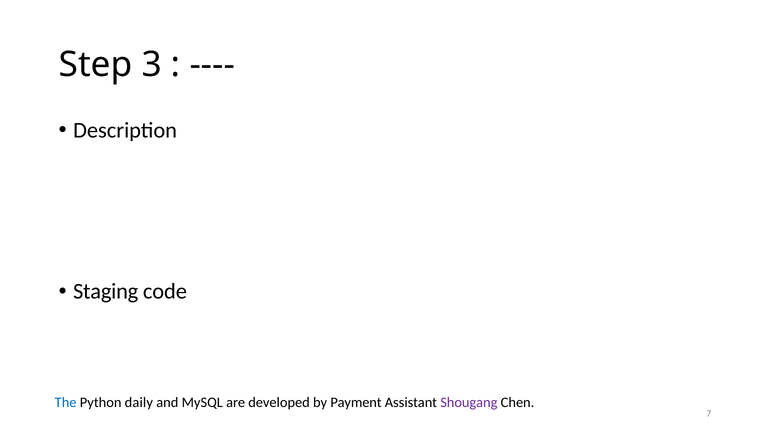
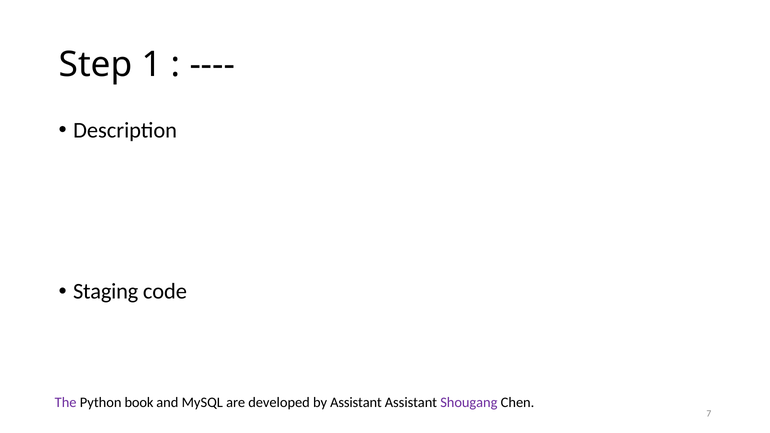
3: 3 -> 1
The colour: blue -> purple
daily: daily -> book
by Payment: Payment -> Assistant
